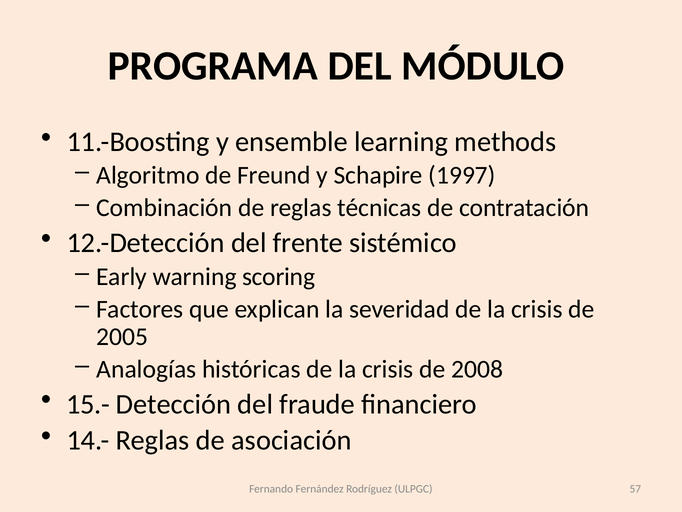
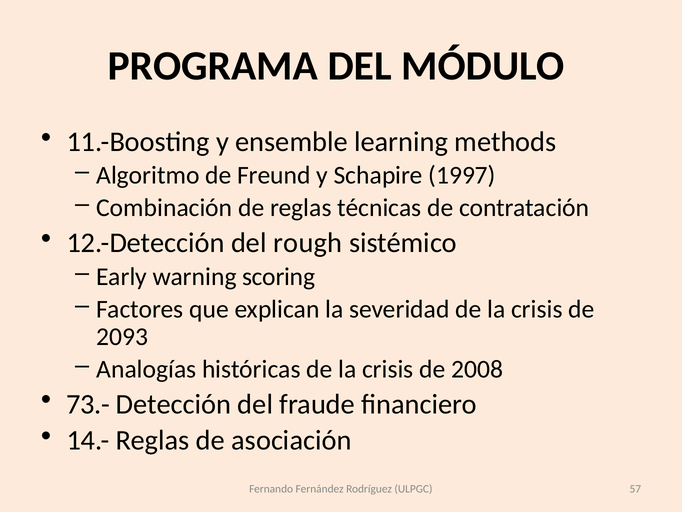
frente: frente -> rough
2005: 2005 -> 2093
15.-: 15.- -> 73.-
